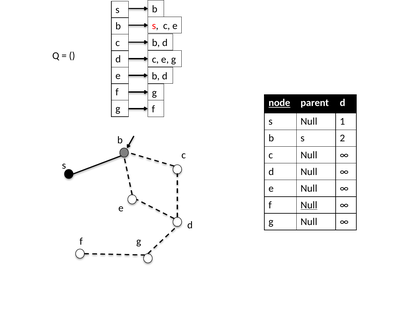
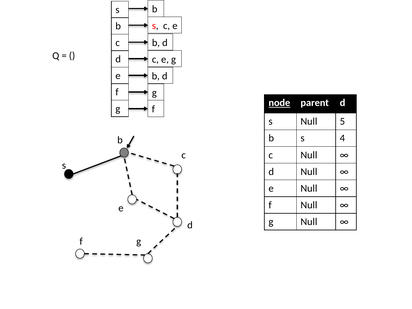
1: 1 -> 5
2: 2 -> 4
Null at (309, 205) underline: present -> none
